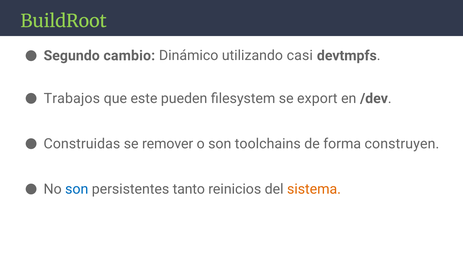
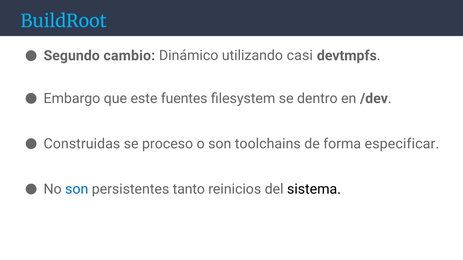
BuildRoot colour: light green -> light blue
Trabajos: Trabajos -> Embargo
pueden: pueden -> fuentes
export: export -> dentro
remover: remover -> proceso
construyen: construyen -> especificar
sistema colour: orange -> black
